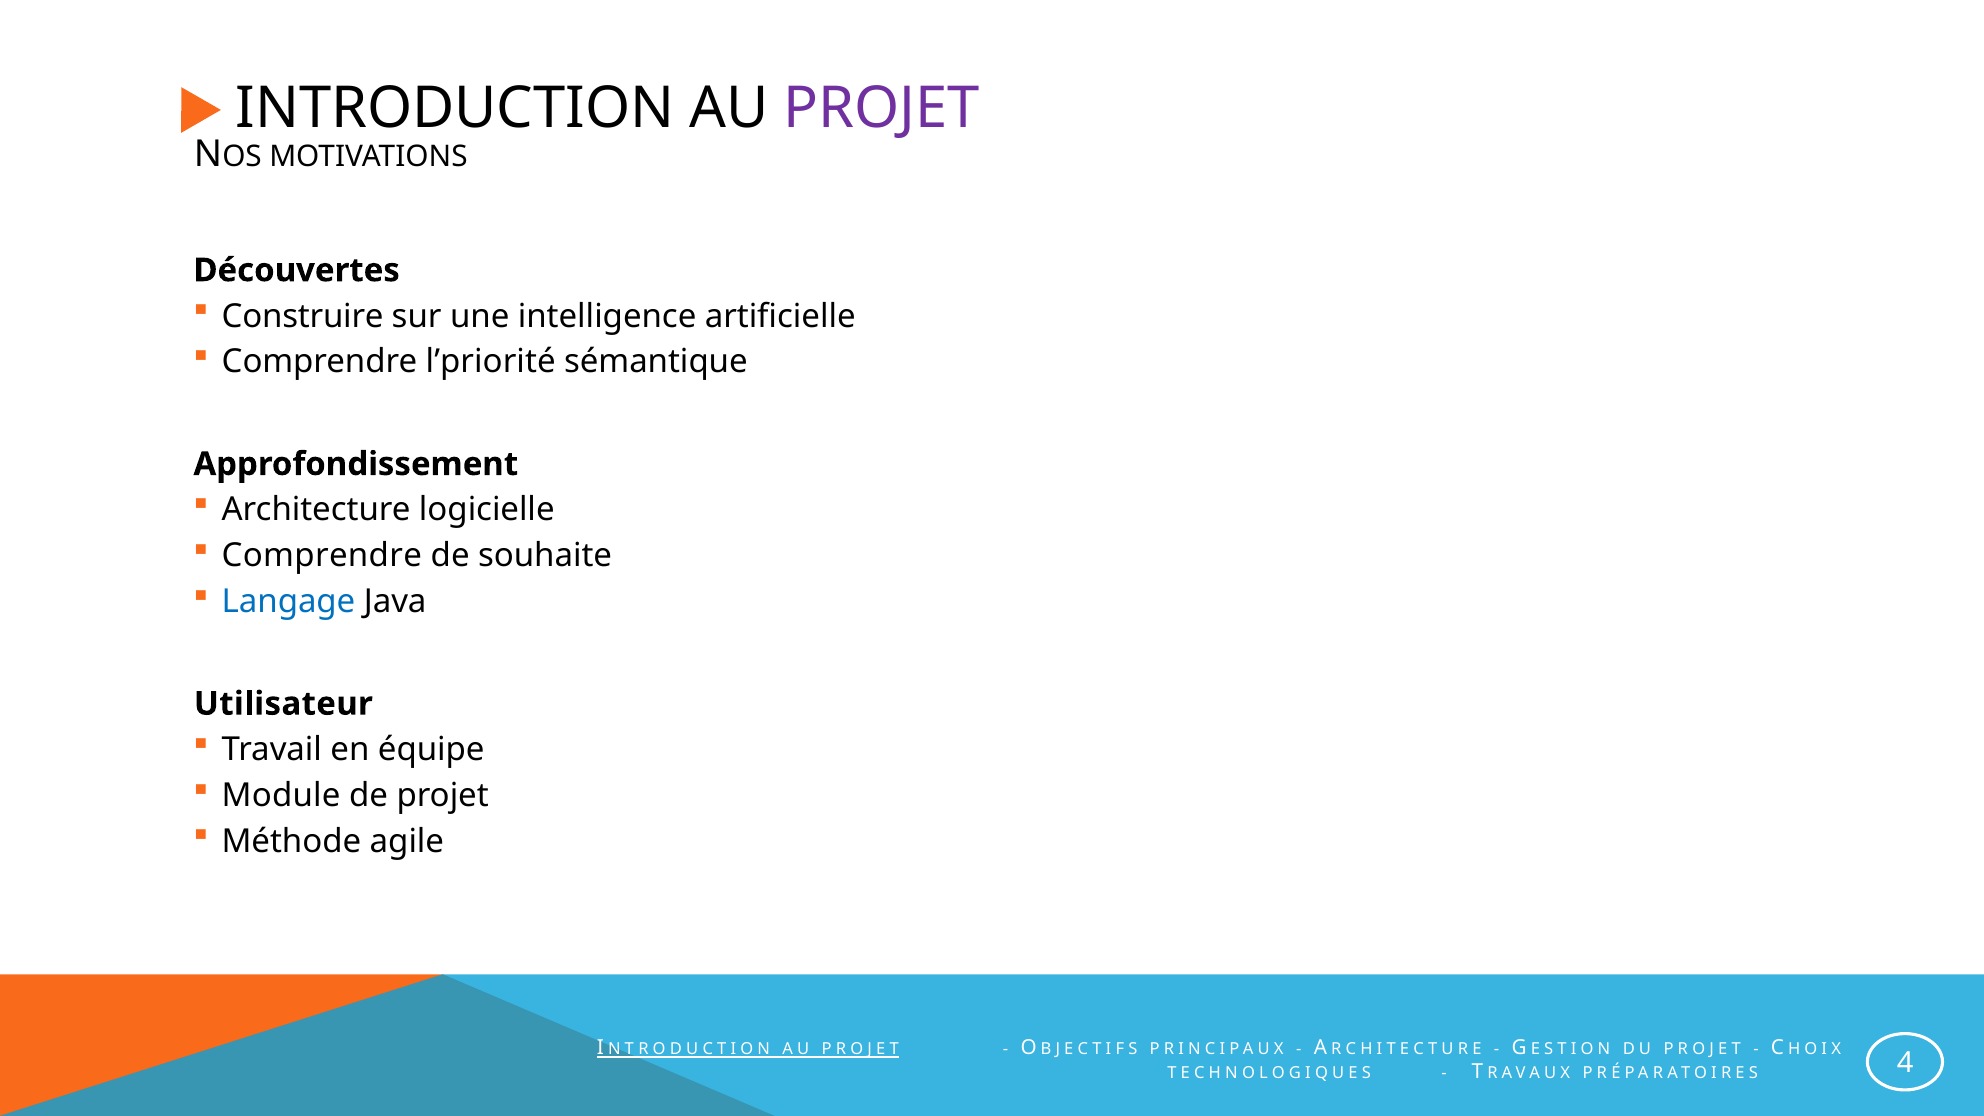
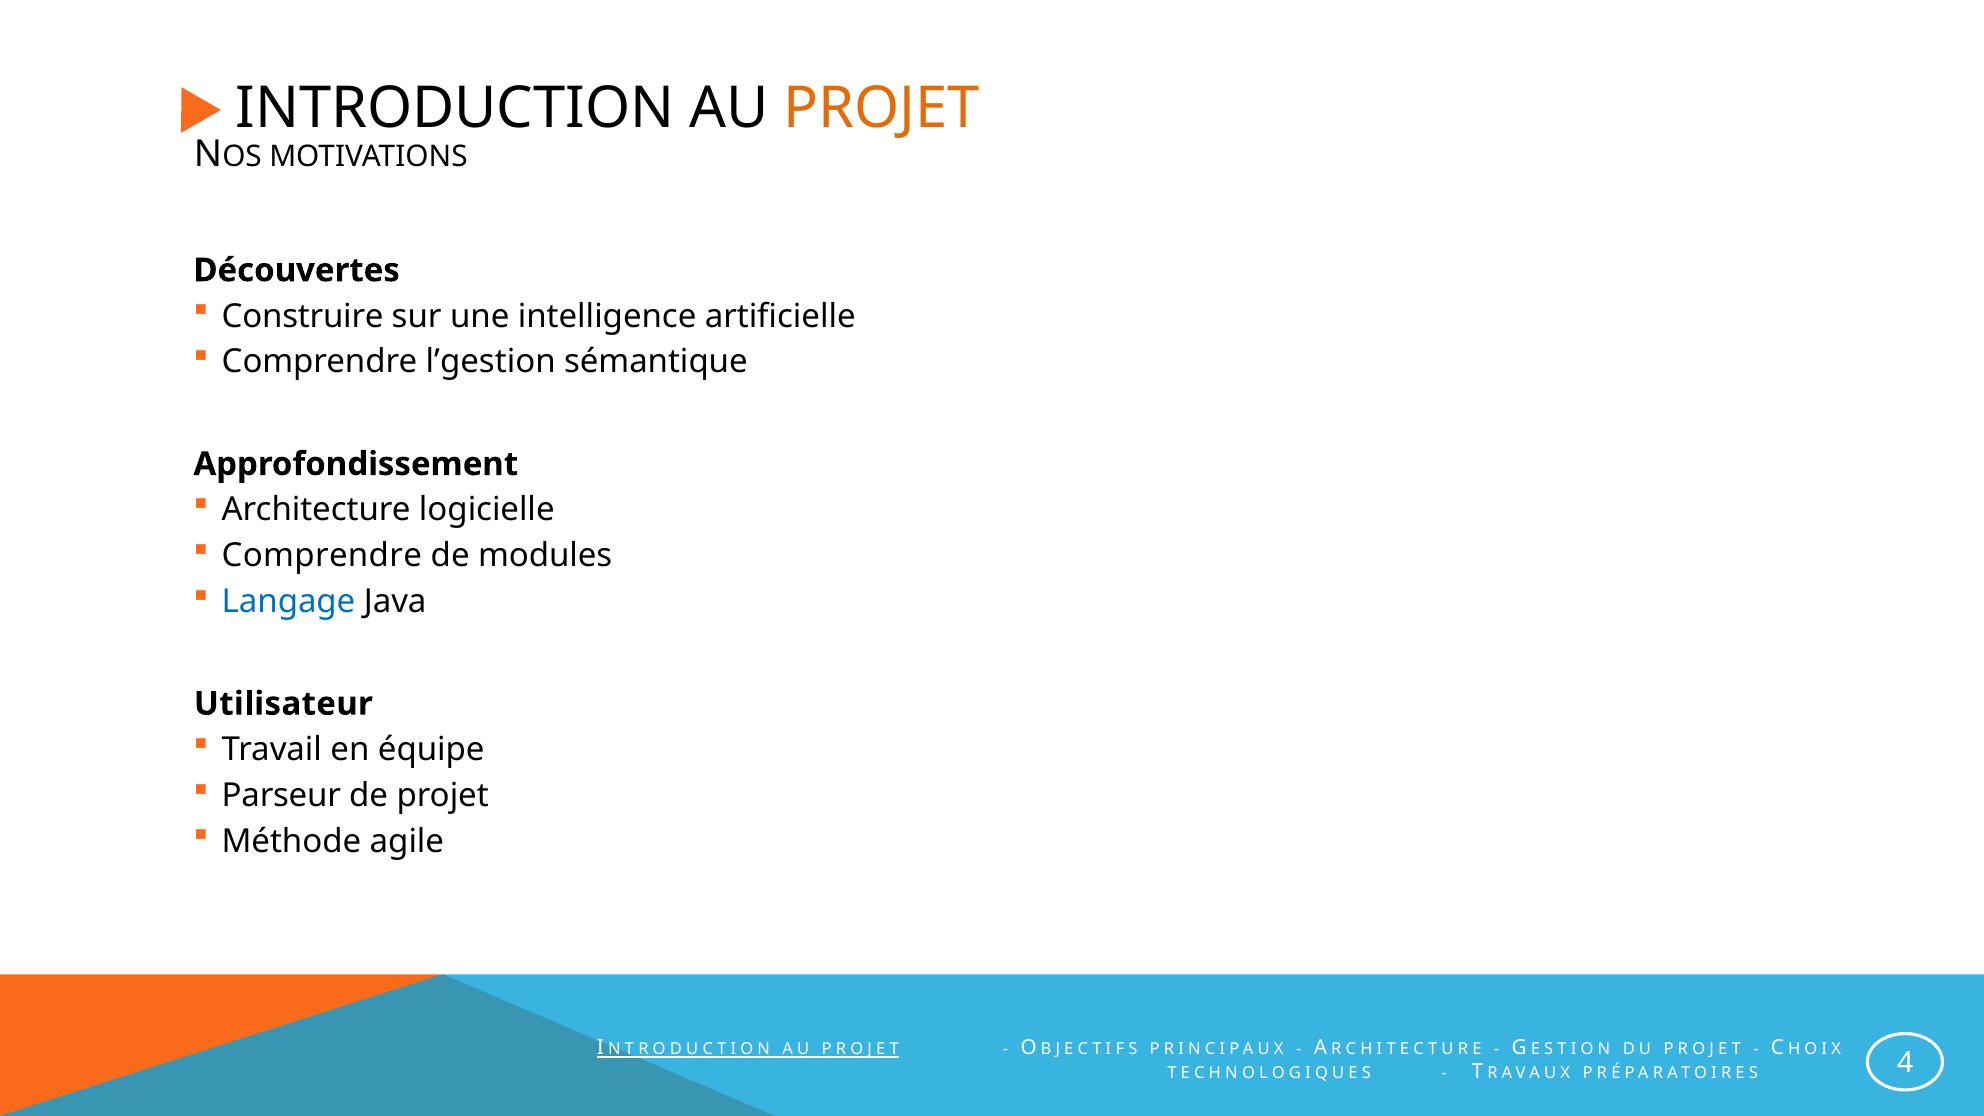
PROJET at (881, 108) colour: purple -> orange
l’priorité: l’priorité -> l’gestion
souhaite: souhaite -> modules
Module: Module -> Parseur
